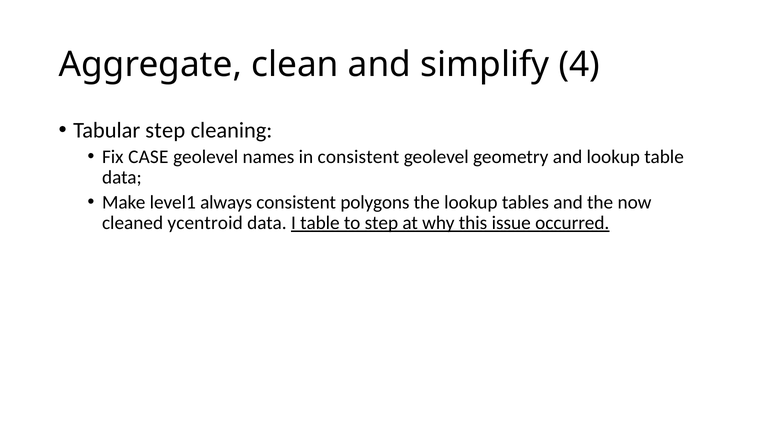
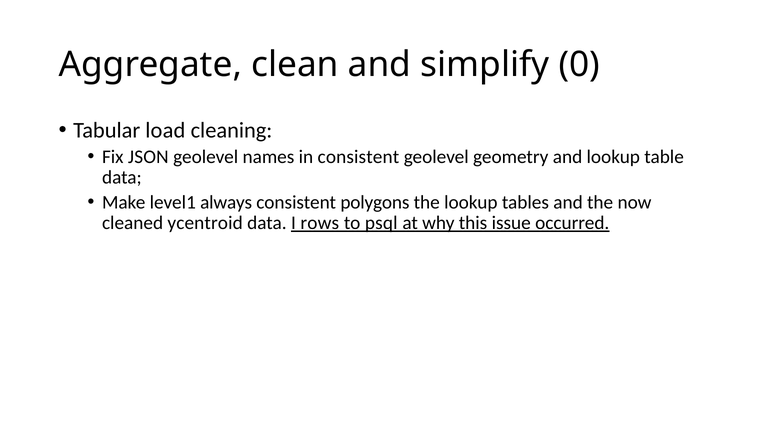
4: 4 -> 0
Tabular step: step -> load
CASE: CASE -> JSON
I table: table -> rows
to step: step -> psql
